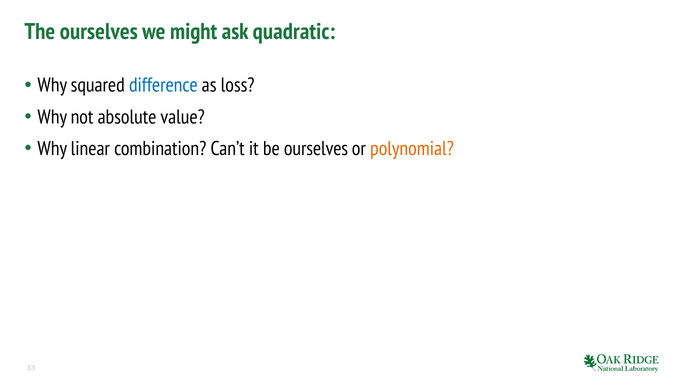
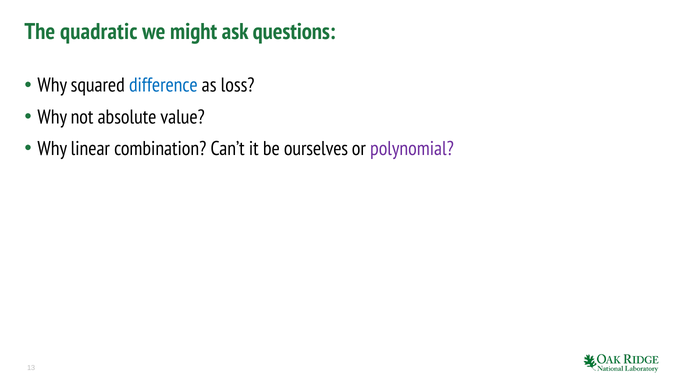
The ourselves: ourselves -> quadratic
quadratic: quadratic -> questions
polynomial colour: orange -> purple
